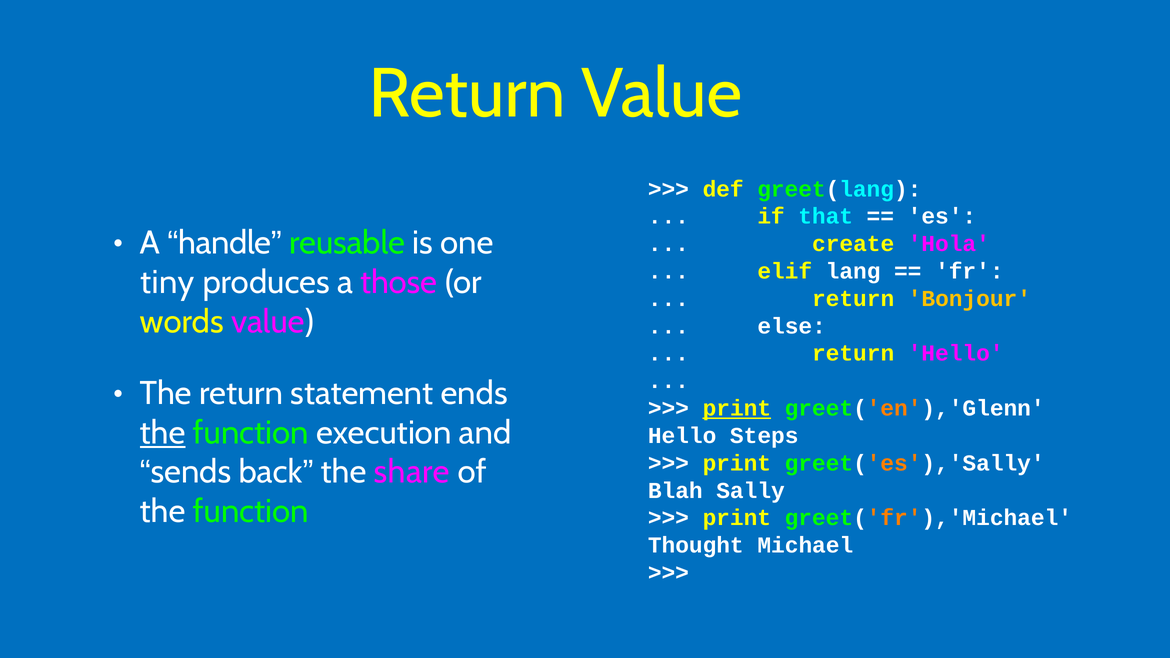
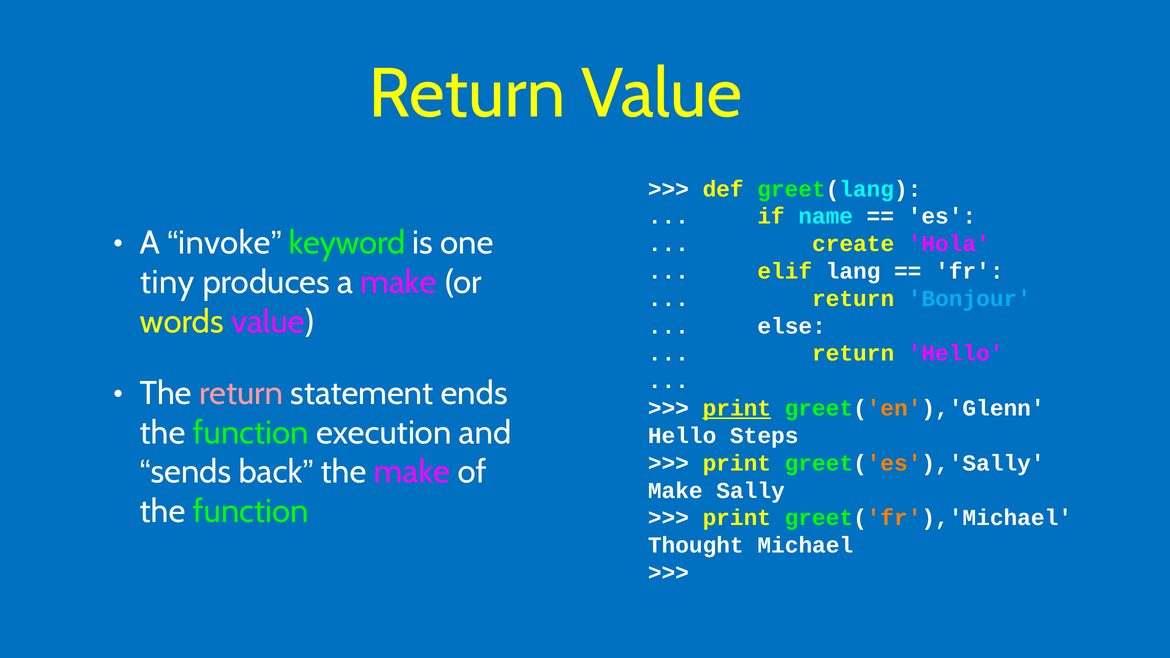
that: that -> name
handle: handle -> invoke
reusable: reusable -> keyword
a those: those -> make
Bonjour colour: yellow -> light blue
return at (241, 393) colour: white -> pink
the at (163, 433) underline: present -> none
the share: share -> make
Blah at (675, 491): Blah -> Make
